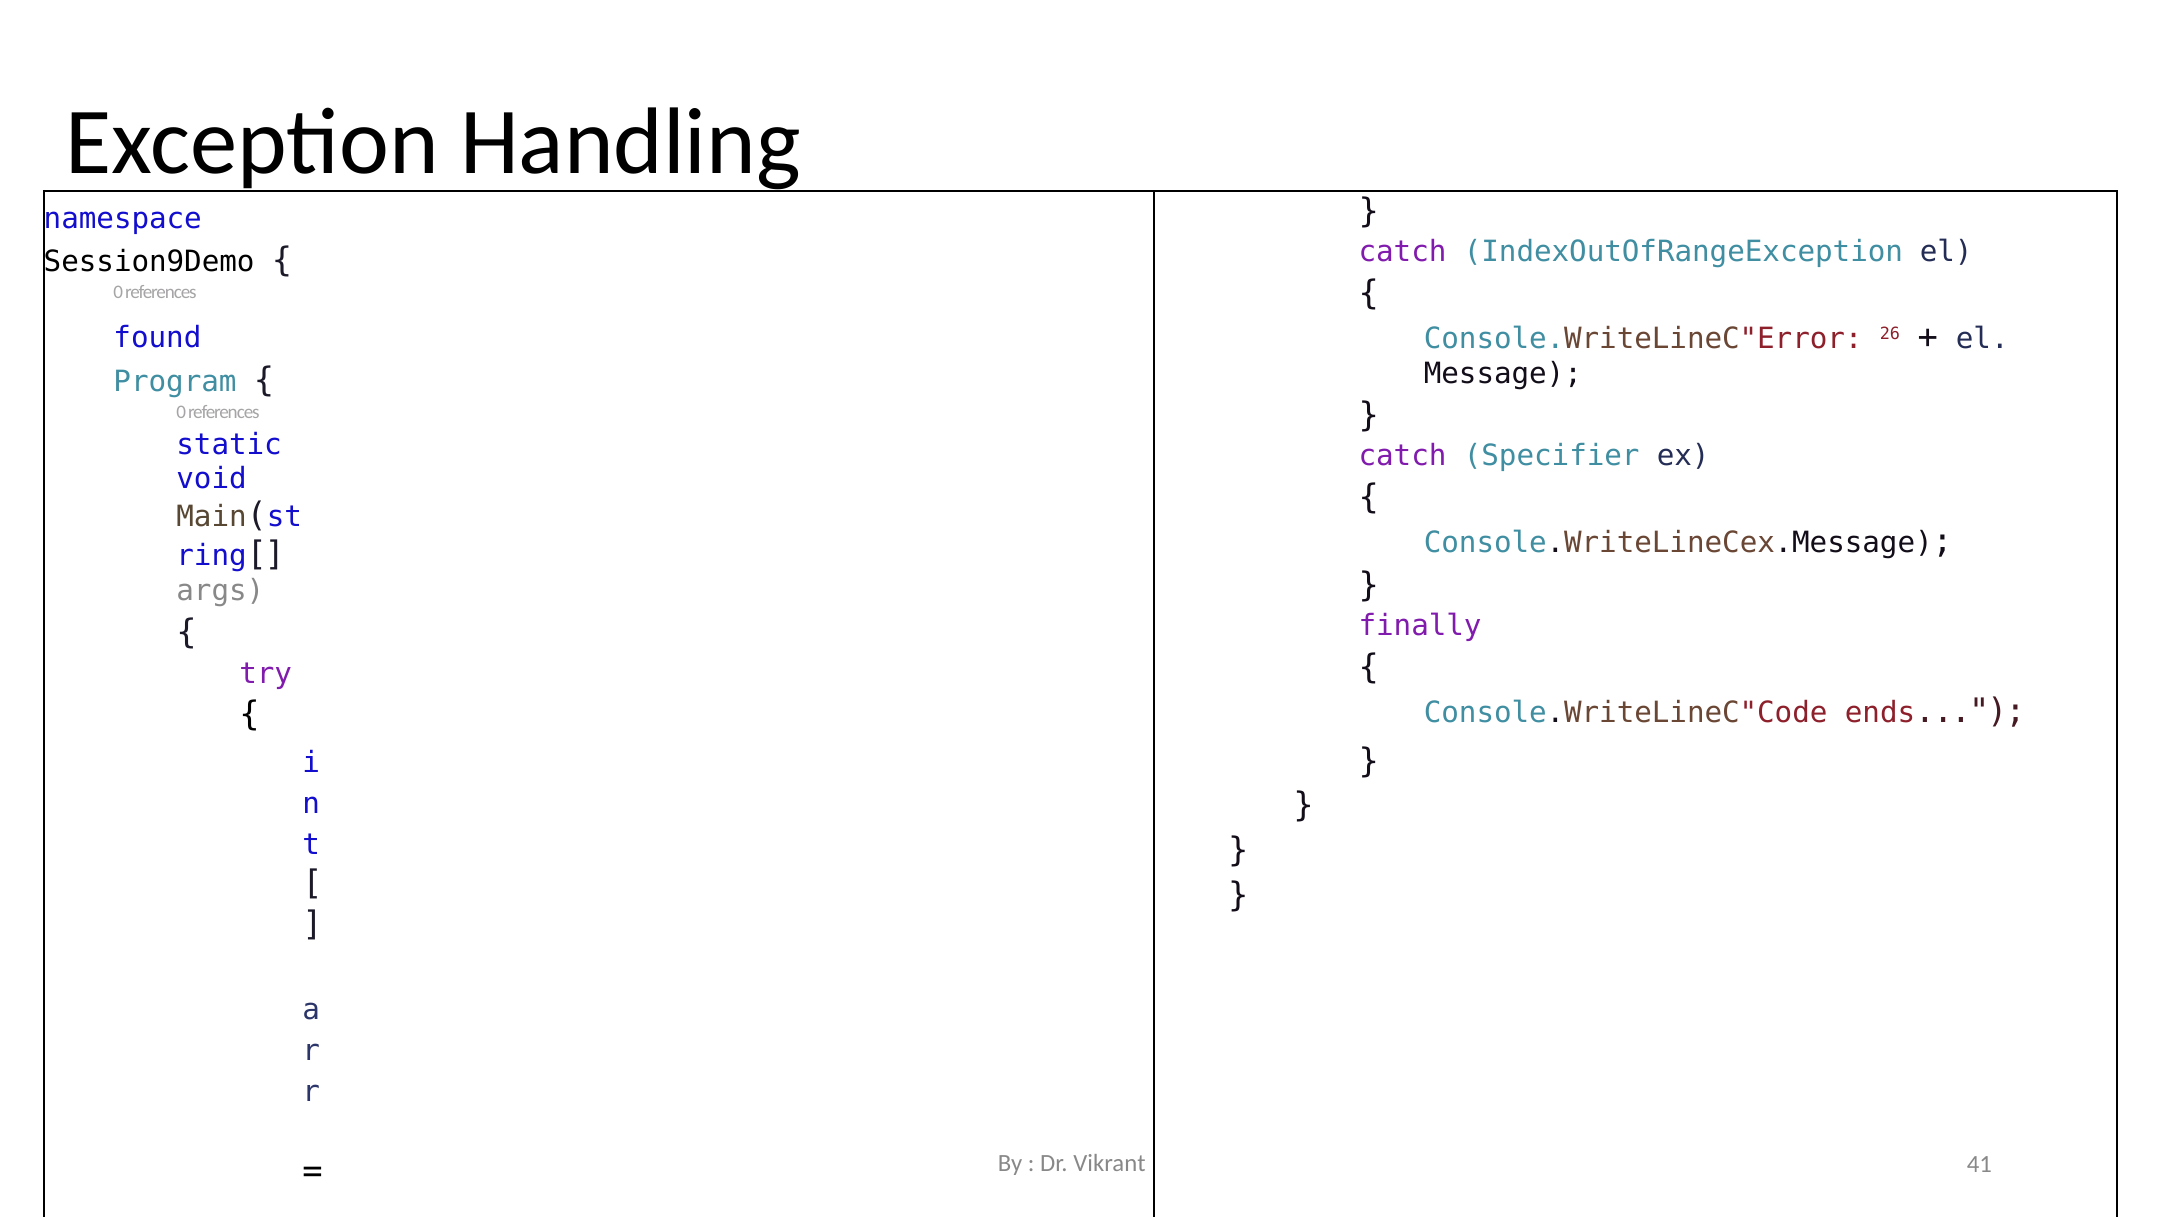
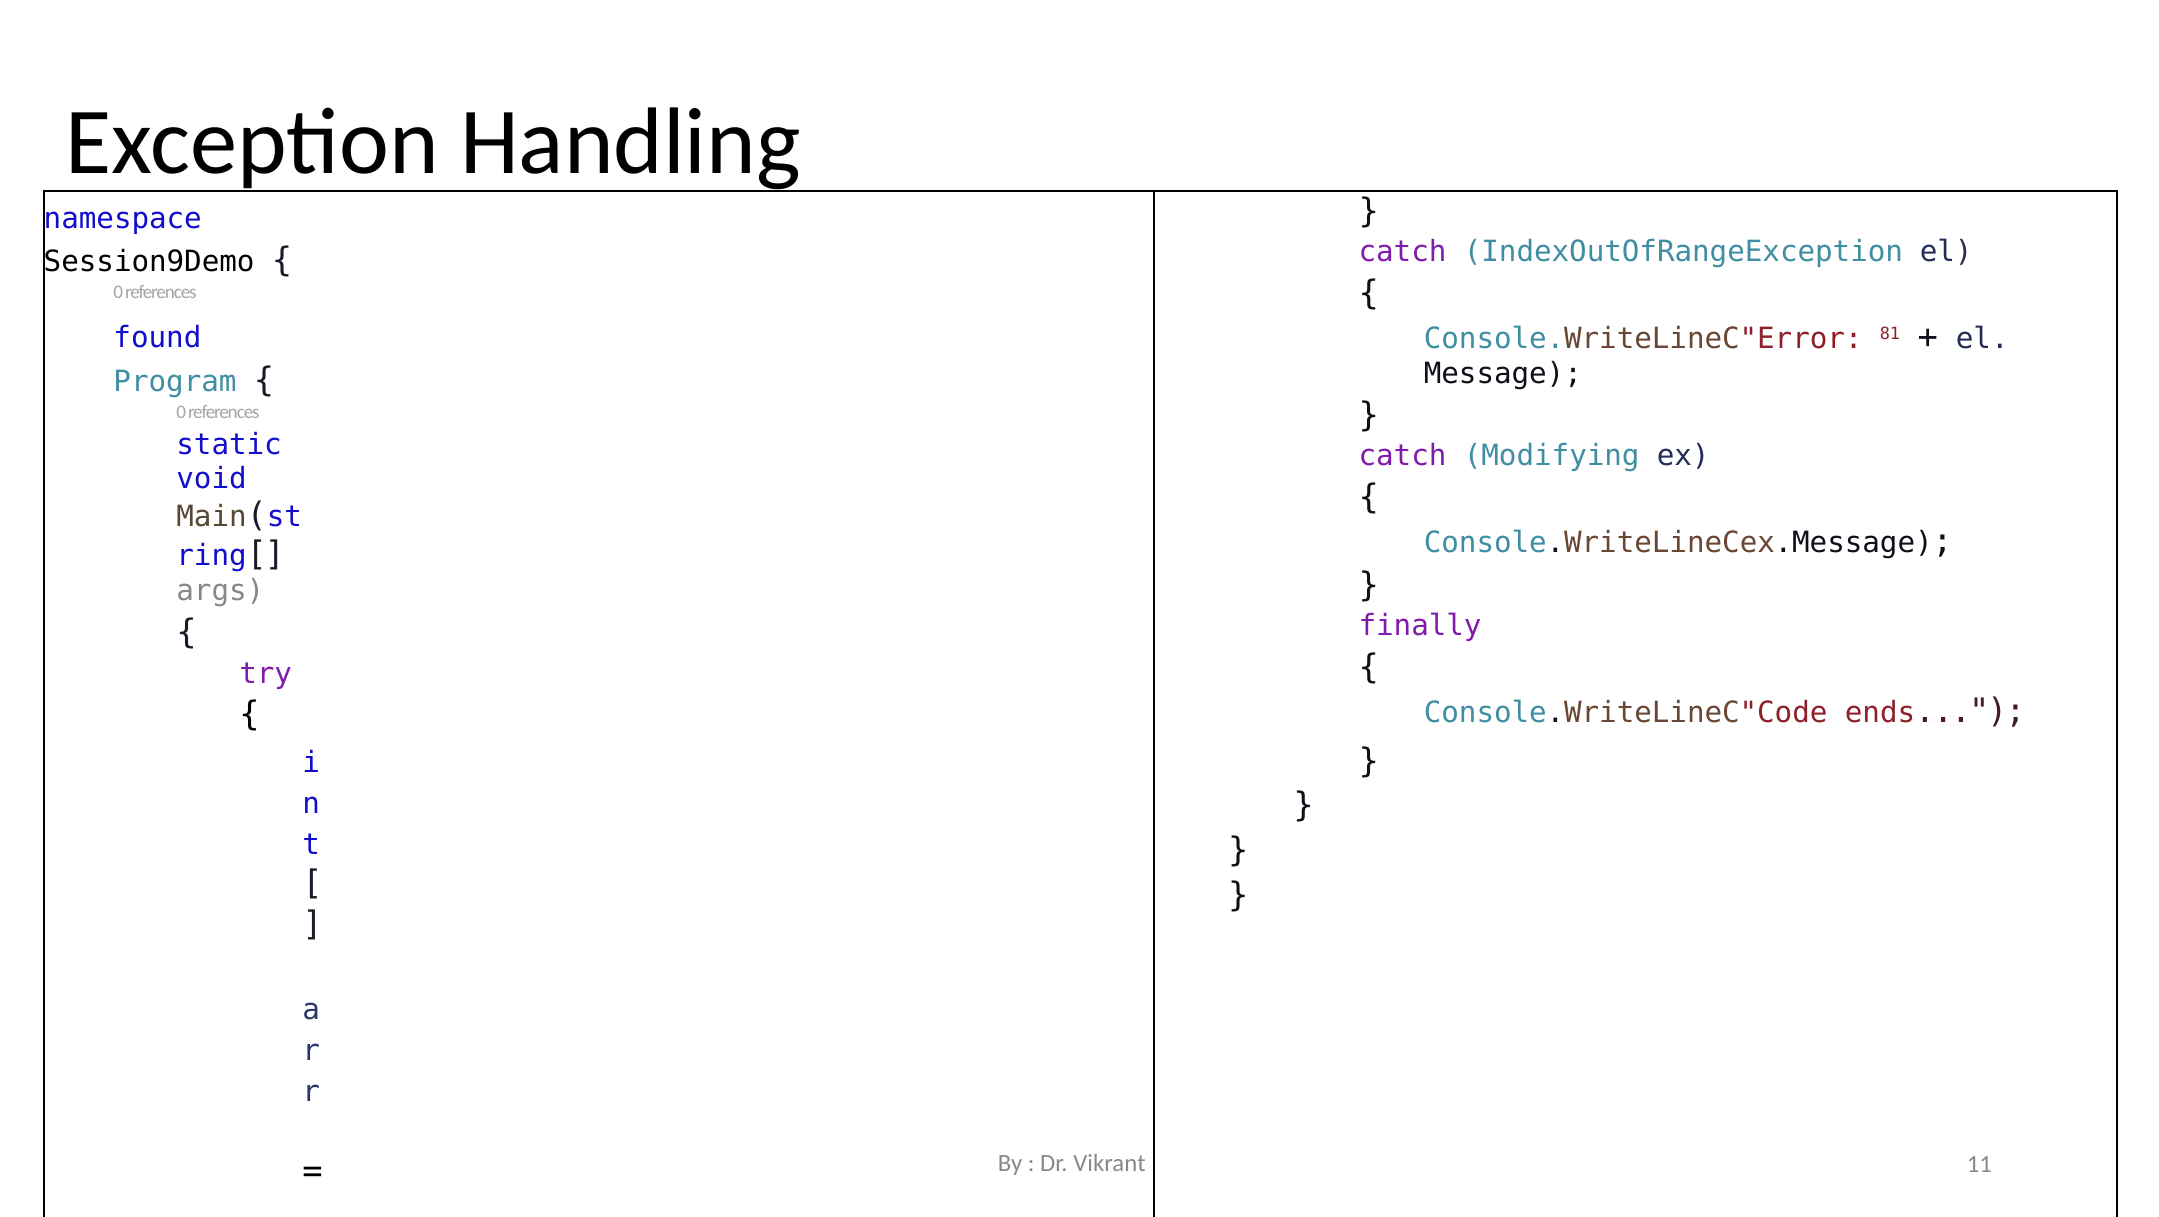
26: 26 -> 81
Specifier: Specifier -> Modifying
41: 41 -> 11
